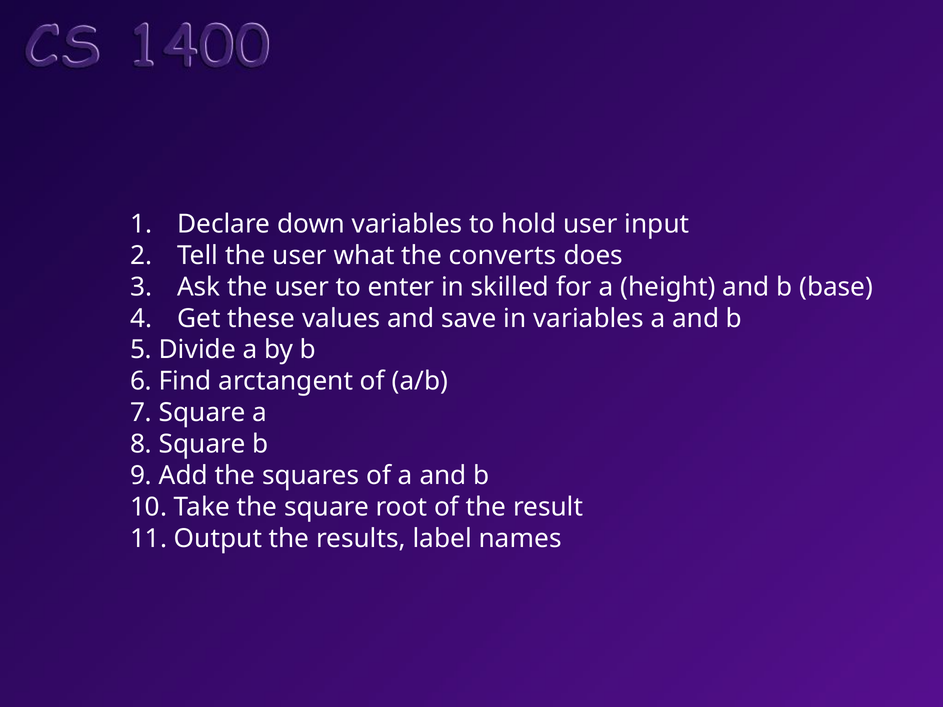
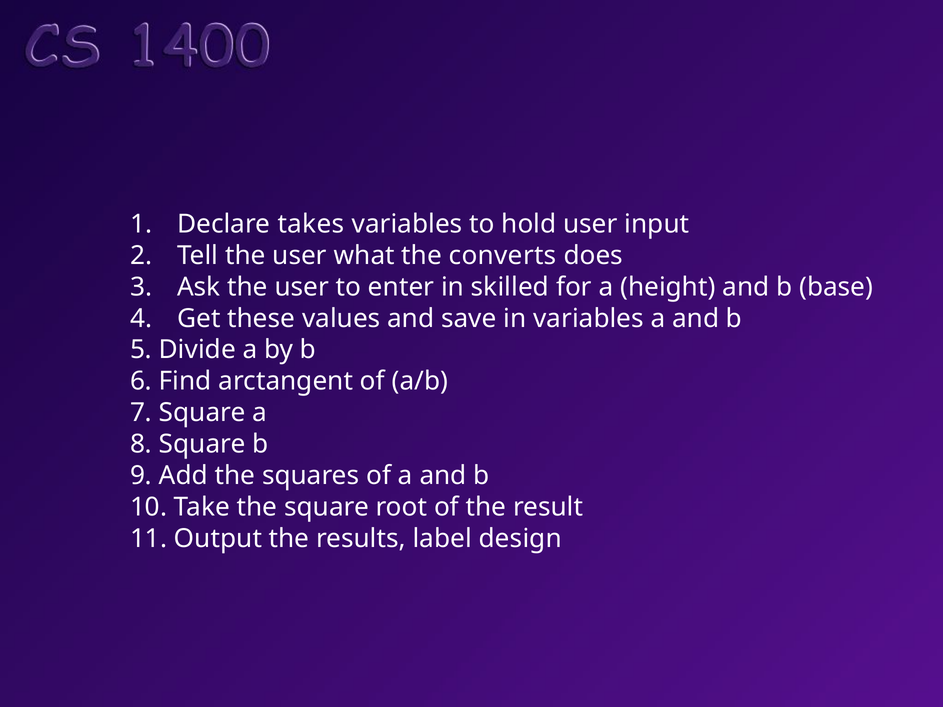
down: down -> takes
names: names -> design
